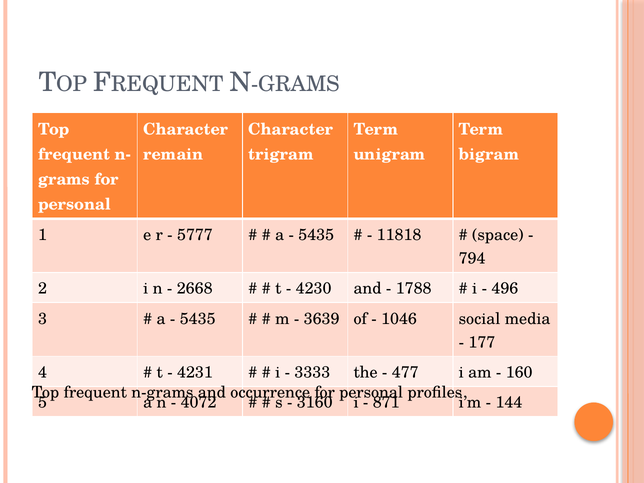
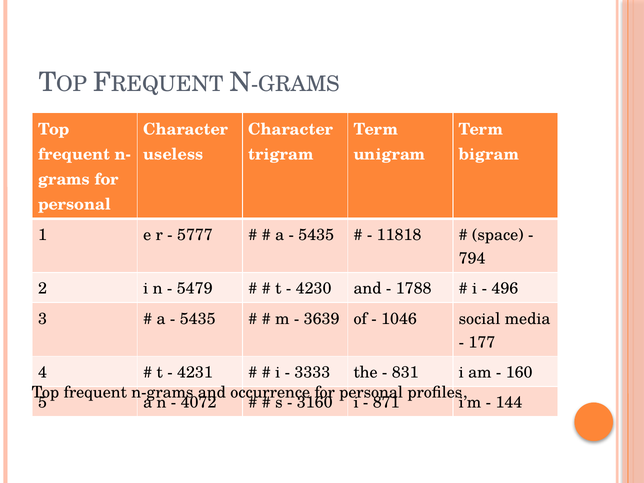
remain: remain -> useless
2668: 2668 -> 5479
477: 477 -> 831
